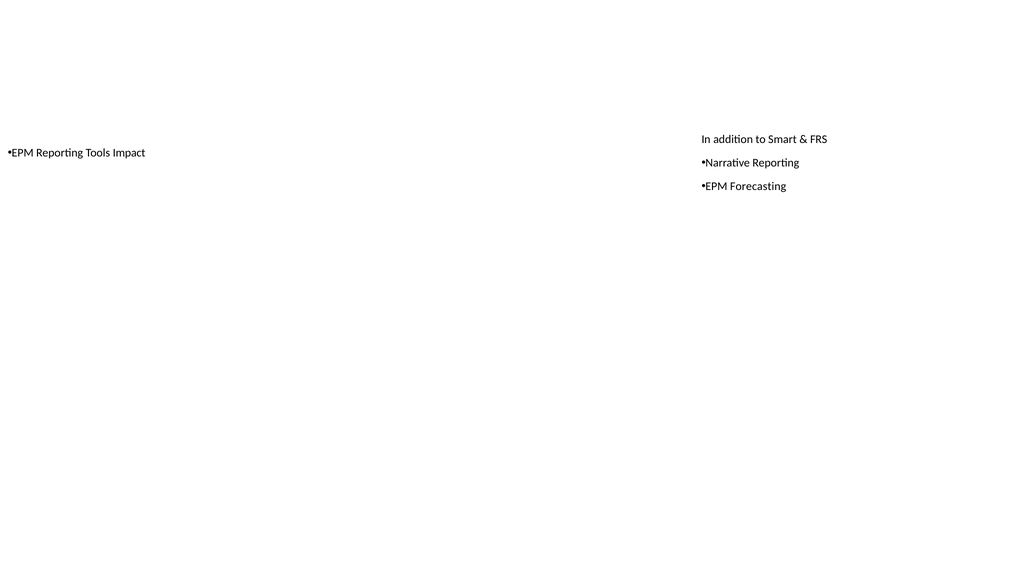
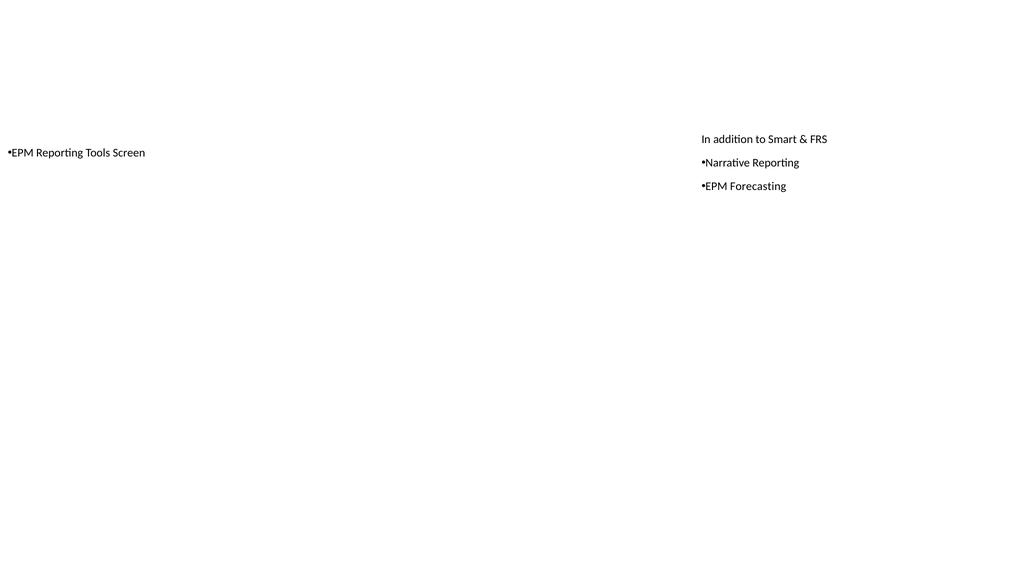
Impact: Impact -> Screen
